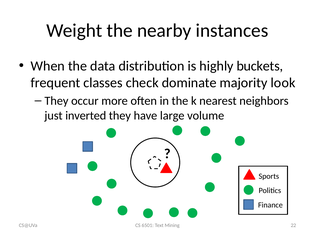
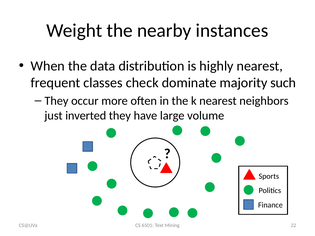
highly buckets: buckets -> nearest
look: look -> such
